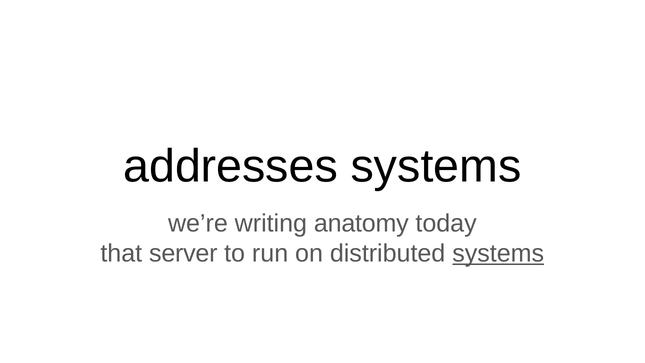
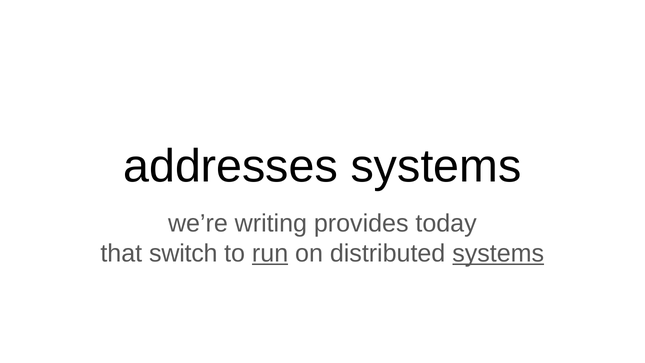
anatomy: anatomy -> provides
server: server -> switch
run underline: none -> present
